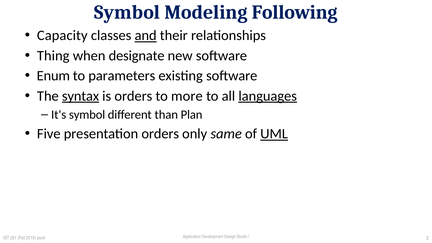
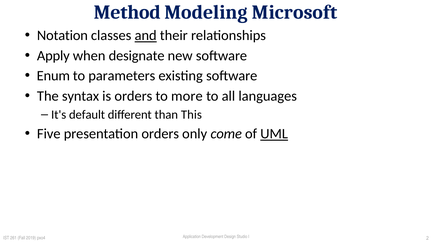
Symbol at (127, 12): Symbol -> Method
Following: Following -> Microsoft
Capacity: Capacity -> Notation
Thing: Thing -> Apply
syntax underline: present -> none
languages underline: present -> none
It's symbol: symbol -> default
Plan: Plan -> This
same: same -> come
